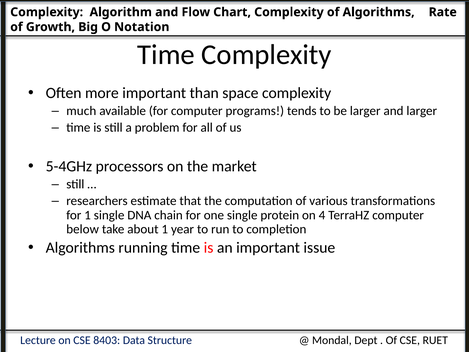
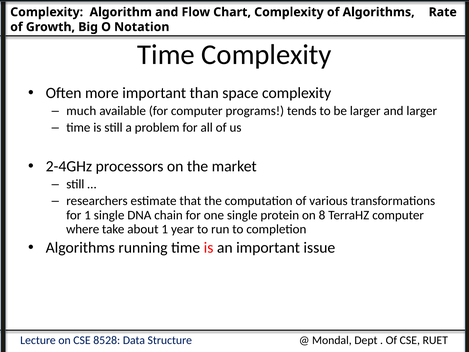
5-4GHz: 5-4GHz -> 2-4GHz
4: 4 -> 8
below: below -> where
8403: 8403 -> 8528
